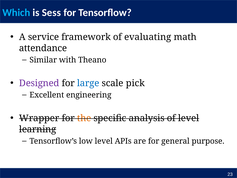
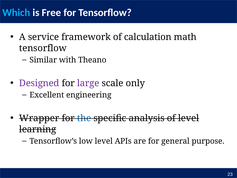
Sess: Sess -> Free
evaluating: evaluating -> calculation
attendance at (43, 48): attendance -> tensorflow
large colour: blue -> purple
pick: pick -> only
the colour: orange -> blue
